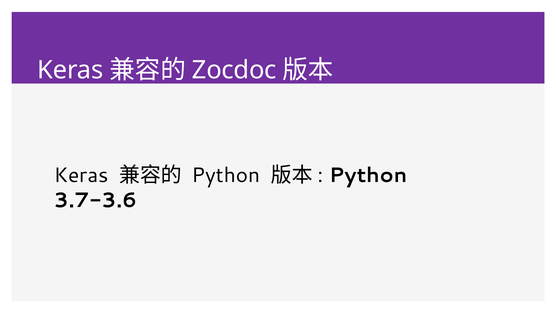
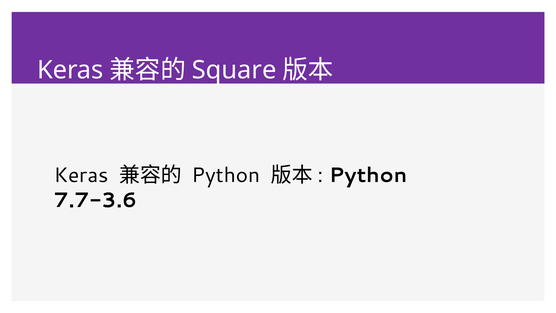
Zocdoc: Zocdoc -> Square
3.7-3.6: 3.7-3.6 -> 7.7-3.6
